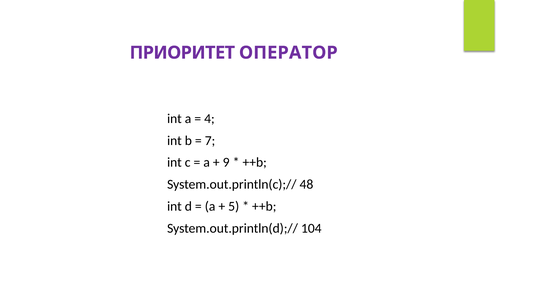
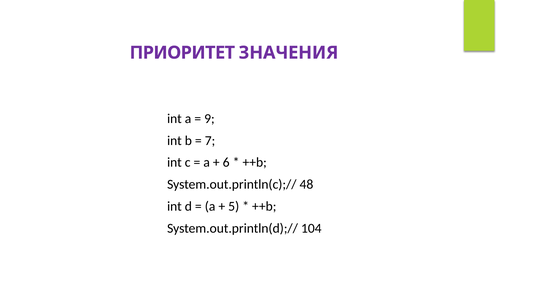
ОПЕРАТОР: ОПЕРАТОР -> ЗНАЧЕНИЯ
4: 4 -> 9
9: 9 -> 6
